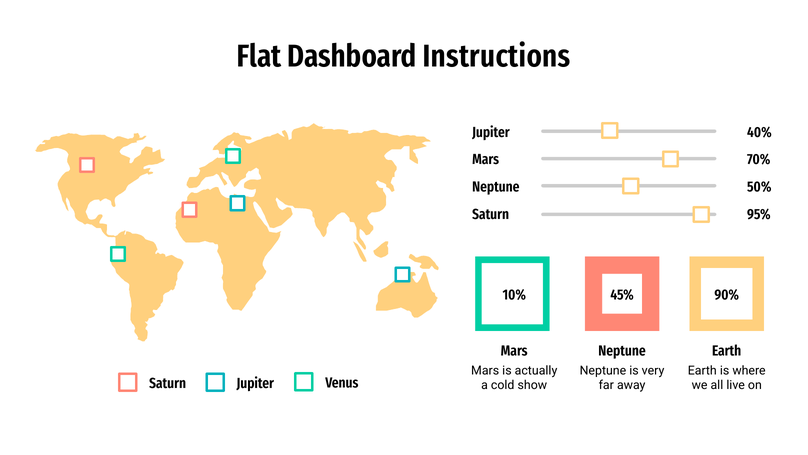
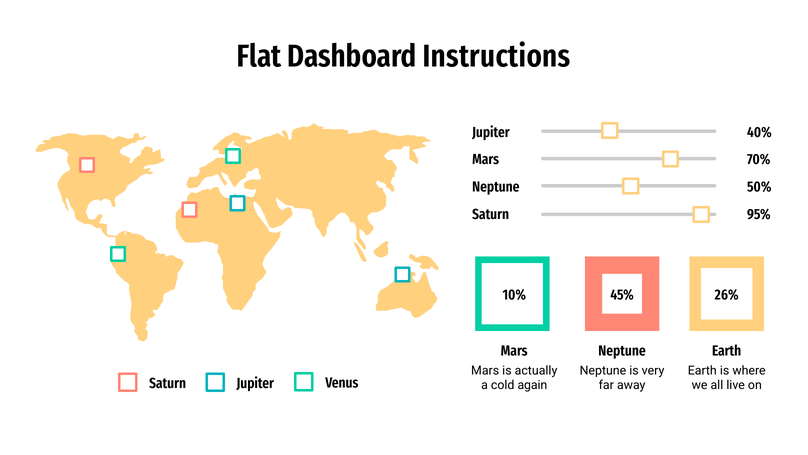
90%: 90% -> 26%
show: show -> again
